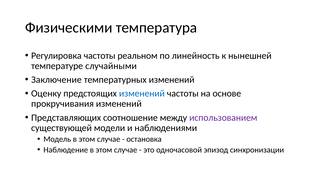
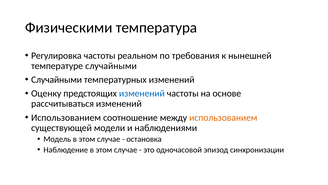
линейность: линейность -> требования
Заключение at (56, 79): Заключение -> Случайными
прокручивания: прокручивания -> рассчитываться
Представляющих at (66, 117): Представляющих -> Использованием
использованием at (223, 117) colour: purple -> orange
